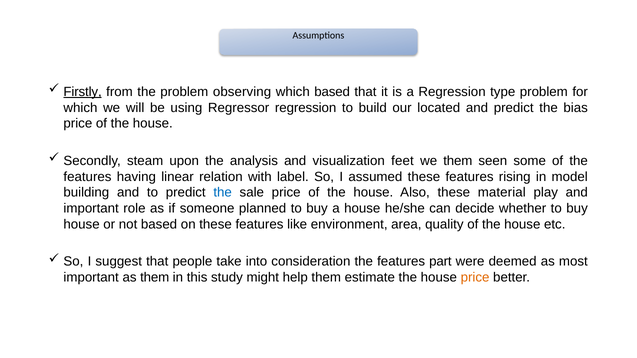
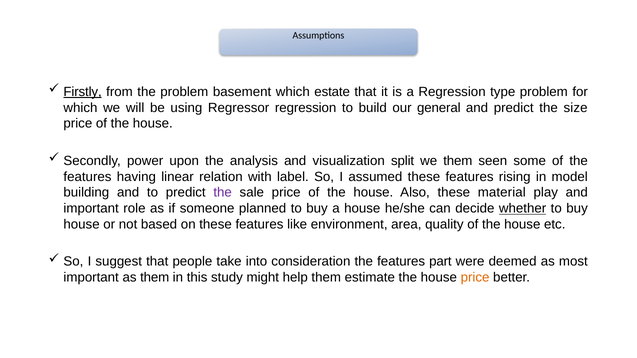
observing: observing -> basement
which based: based -> estate
located: located -> general
bias: bias -> size
steam: steam -> power
feet: feet -> split
the at (223, 193) colour: blue -> purple
whether underline: none -> present
